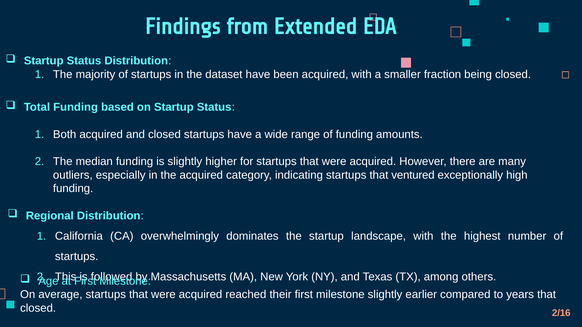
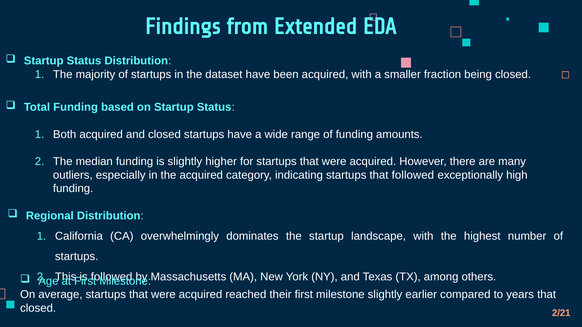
that ventured: ventured -> followed
2/16: 2/16 -> 2/21
